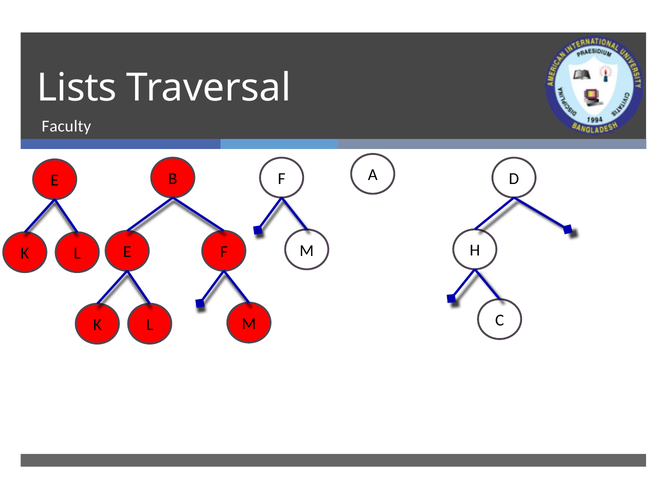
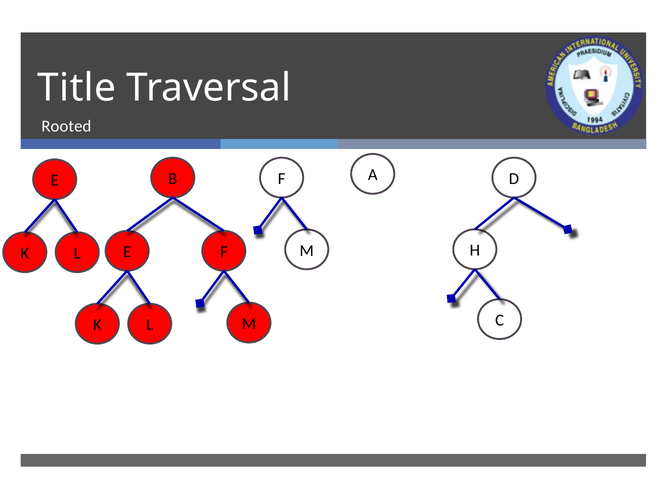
Lists: Lists -> Title
Faculty: Faculty -> Rooted
